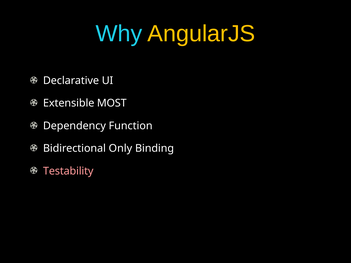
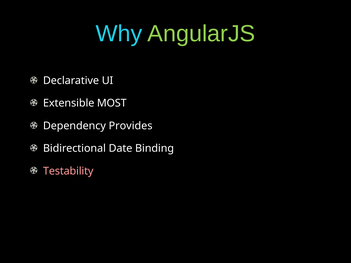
AngularJS colour: yellow -> light green
Function: Function -> Provides
Only: Only -> Date
